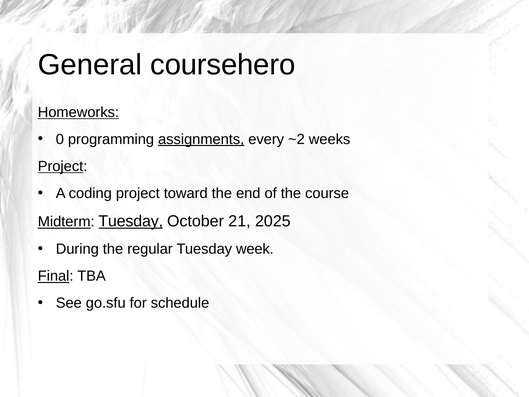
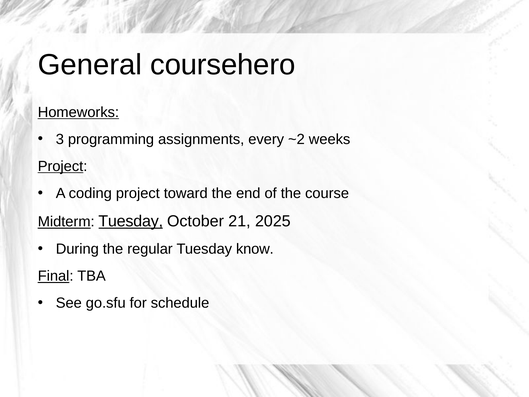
0: 0 -> 3
assignments underline: present -> none
week: week -> know
